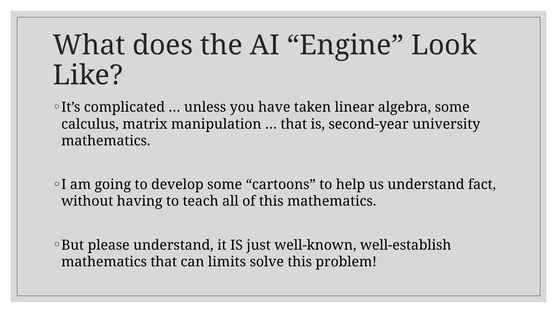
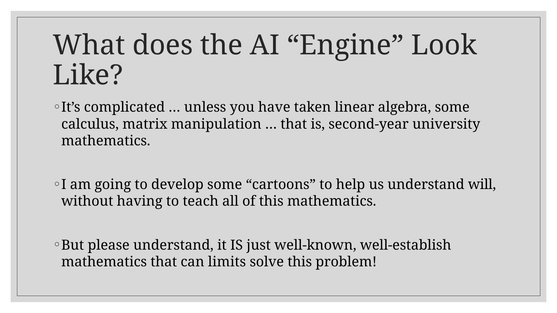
fact: fact -> will
